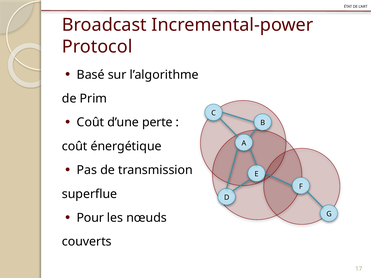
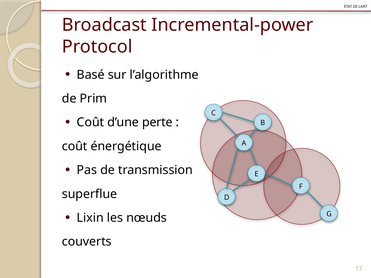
Pour: Pour -> Lixin
